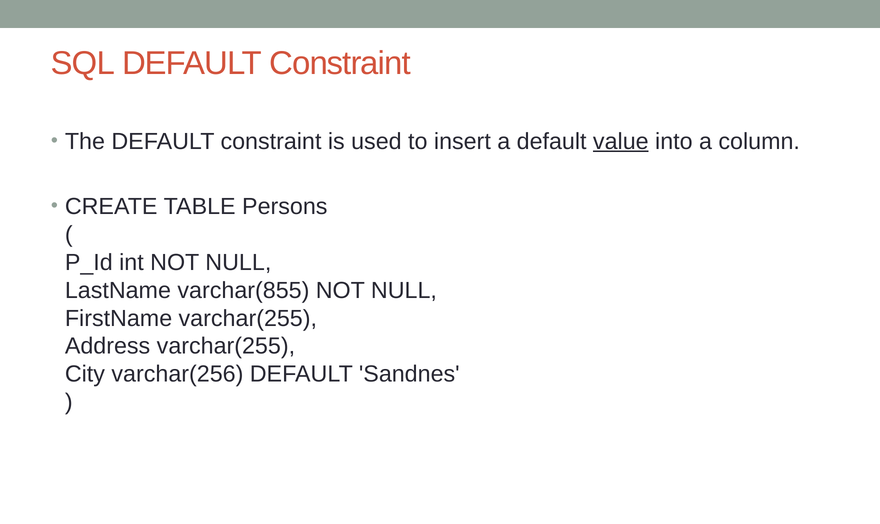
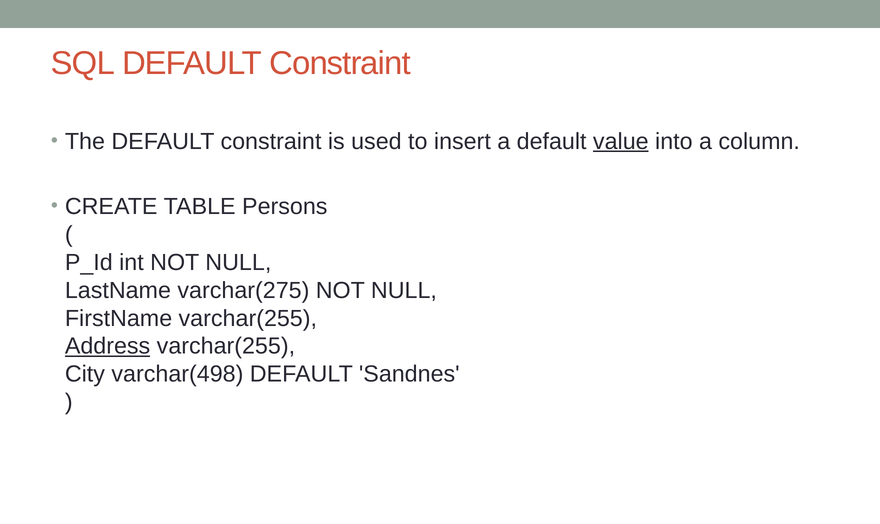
varchar(855: varchar(855 -> varchar(275
Address underline: none -> present
varchar(256: varchar(256 -> varchar(498
